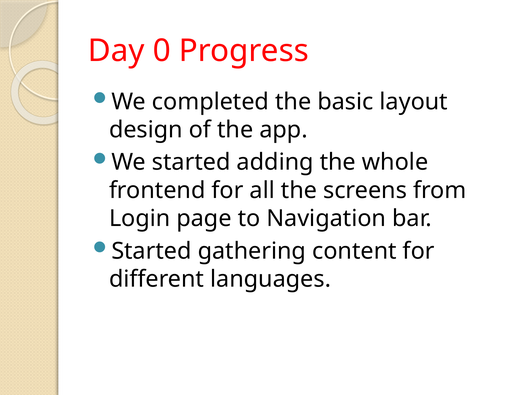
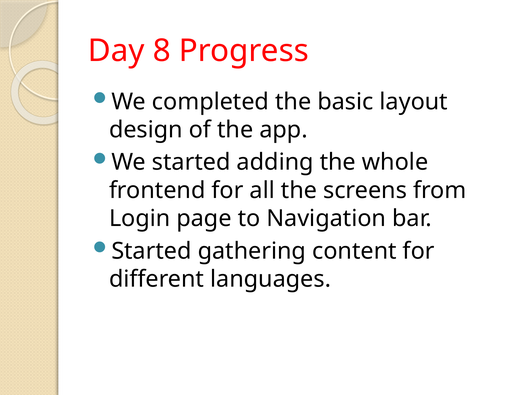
0: 0 -> 8
